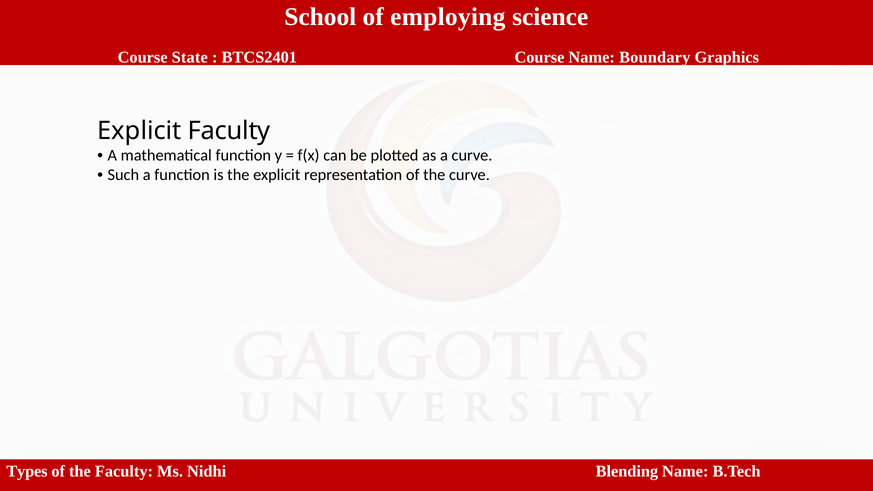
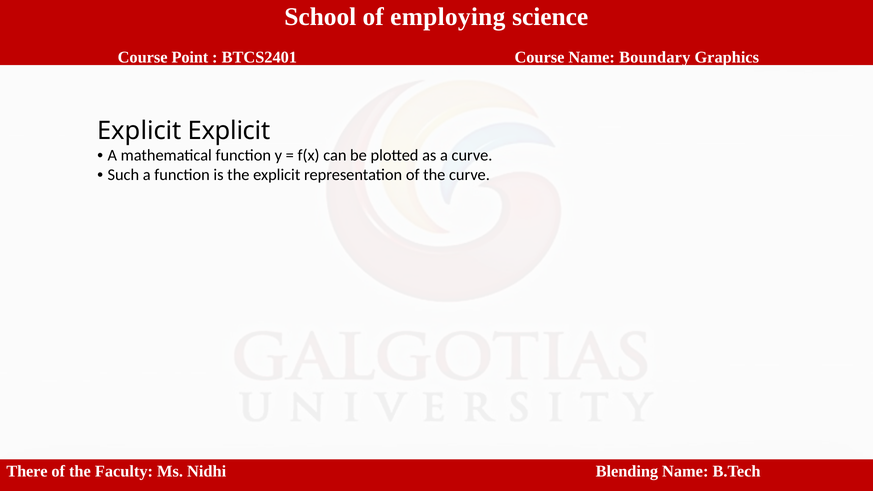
State: State -> Point
Explicit Faculty: Faculty -> Explicit
Types: Types -> There
